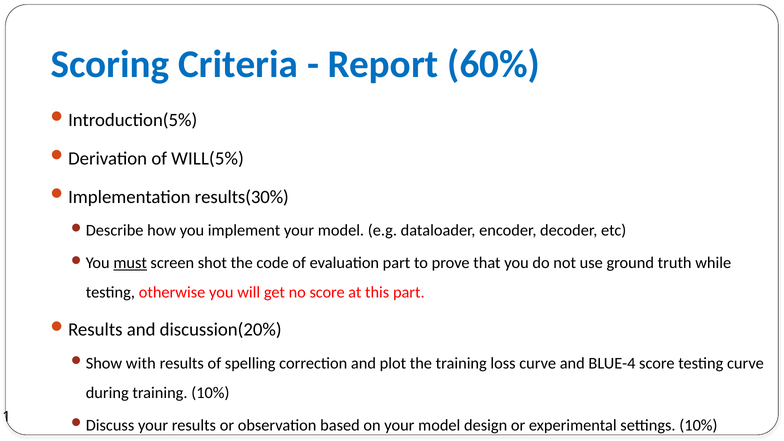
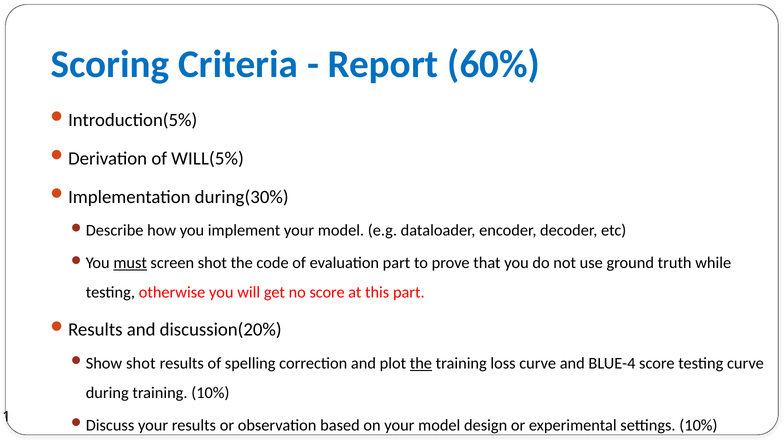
results(30%: results(30% -> during(30%
with at (141, 363): with -> shot
the at (421, 363) underline: none -> present
